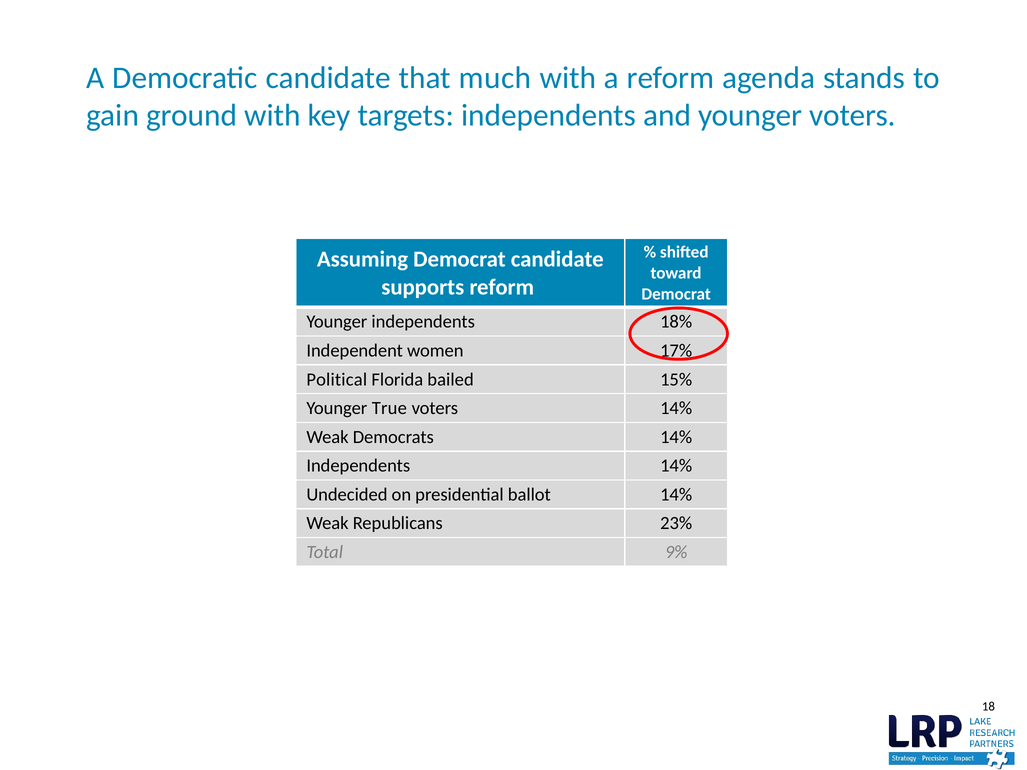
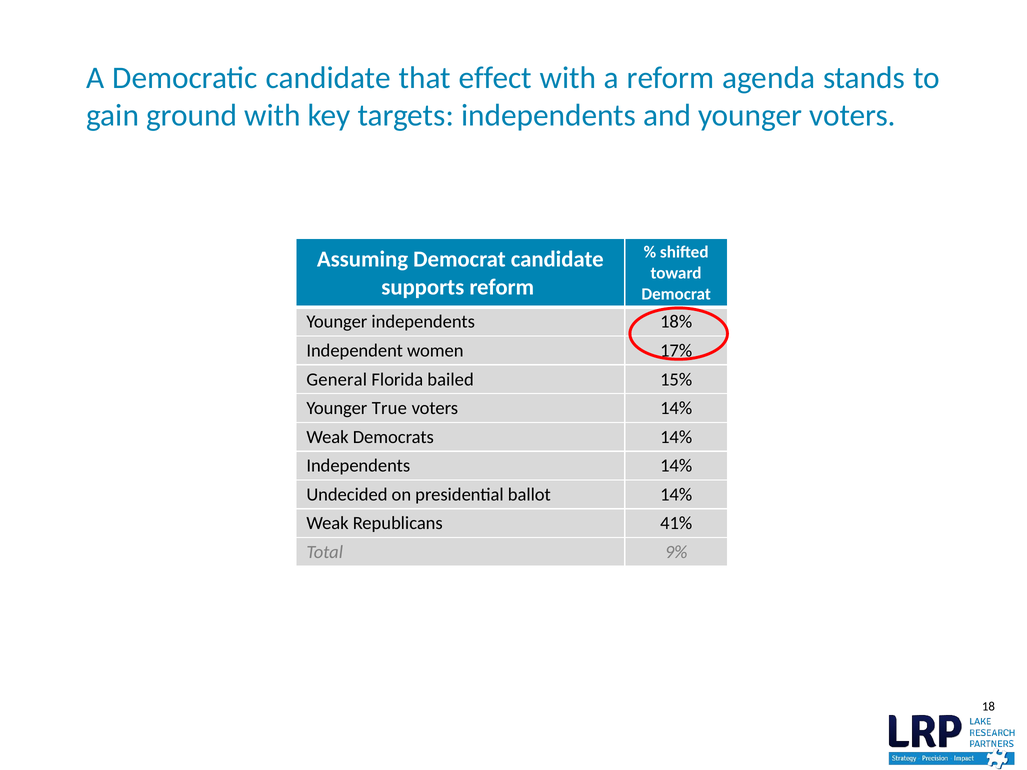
much: much -> effect
Political: Political -> General
23%: 23% -> 41%
